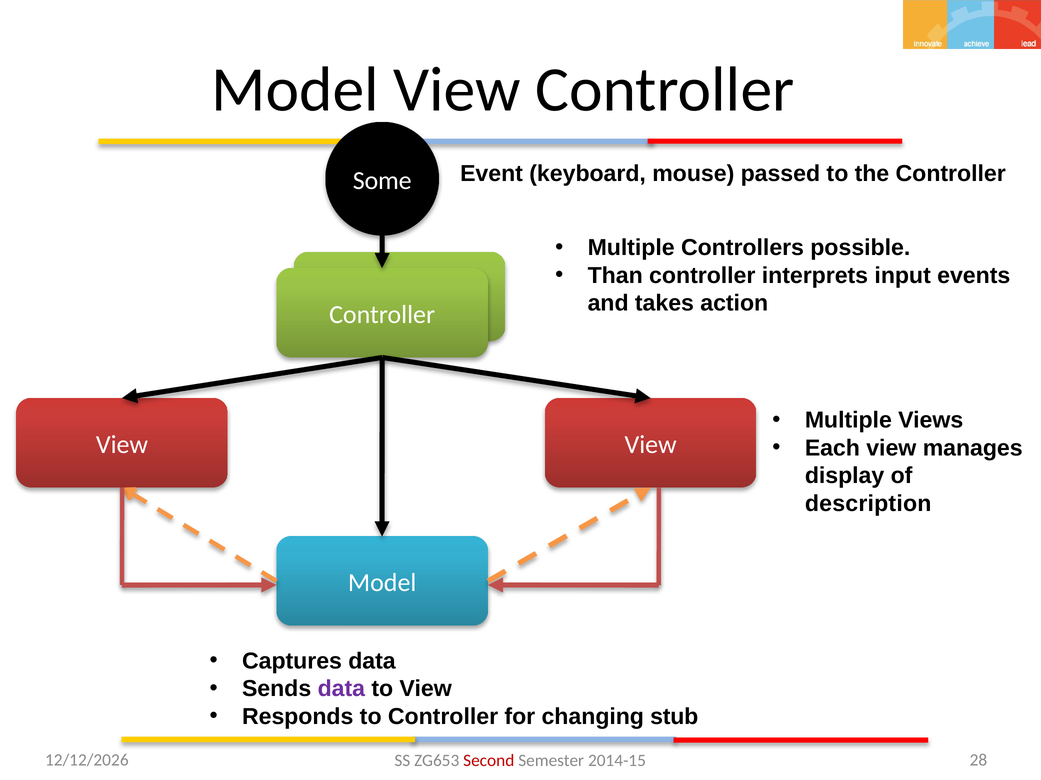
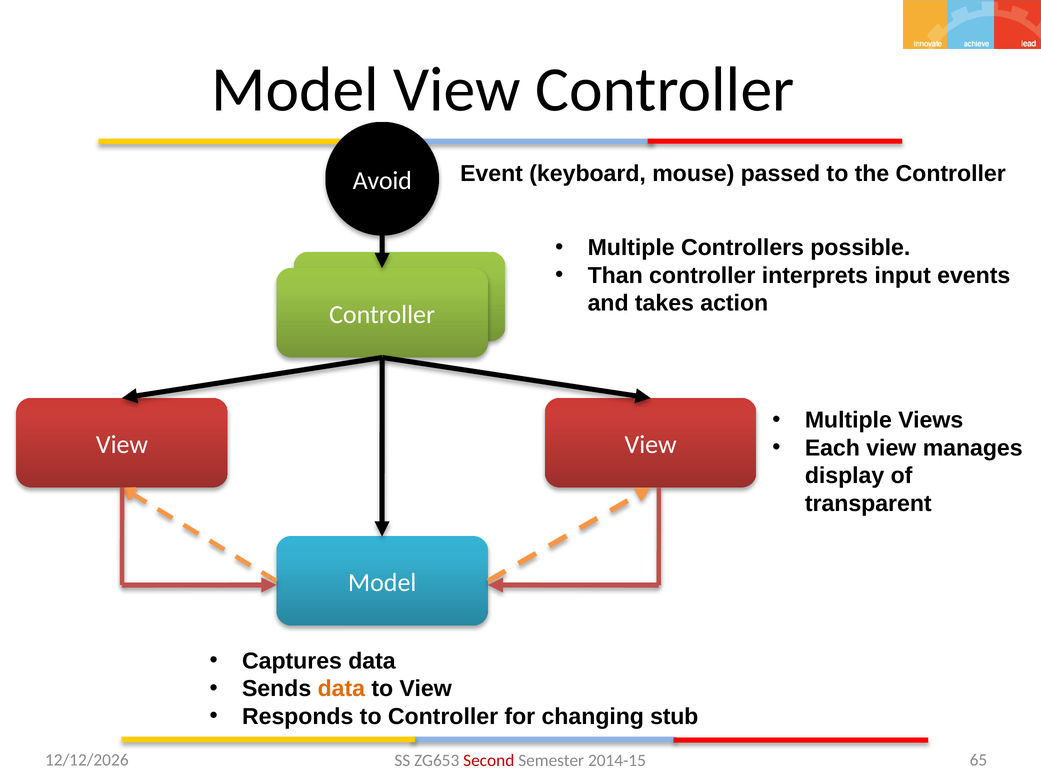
Some: Some -> Avoid
description: description -> transparent
data at (341, 690) colour: purple -> orange
28: 28 -> 65
